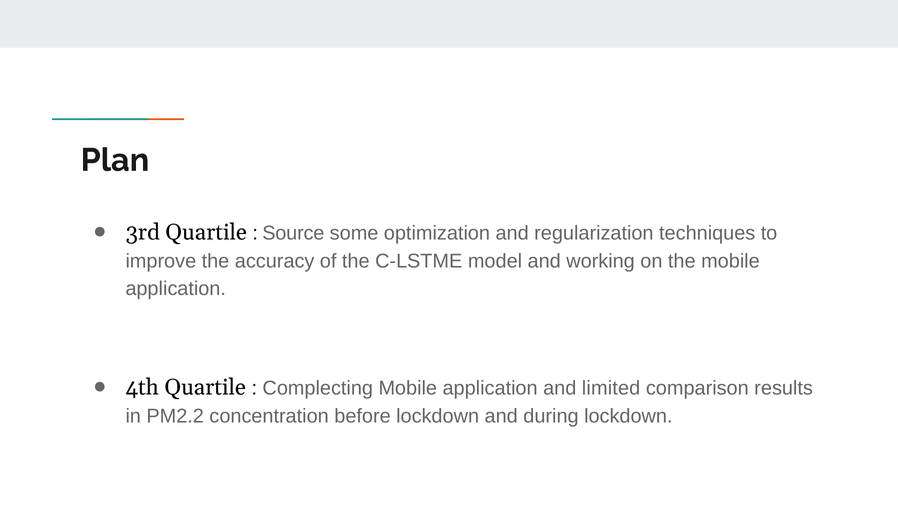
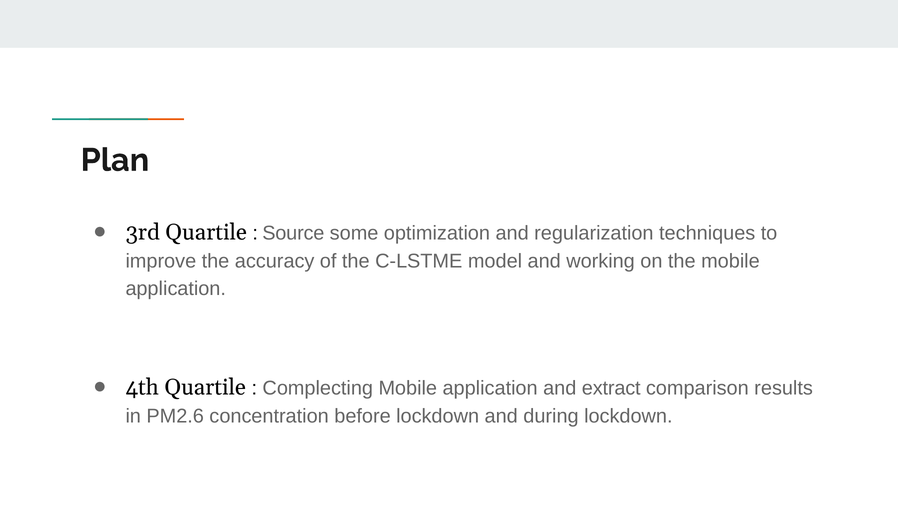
limited: limited -> extract
PM2.2: PM2.2 -> PM2.6
